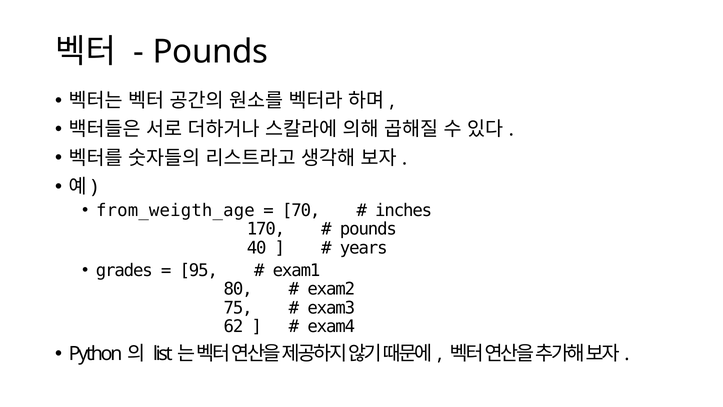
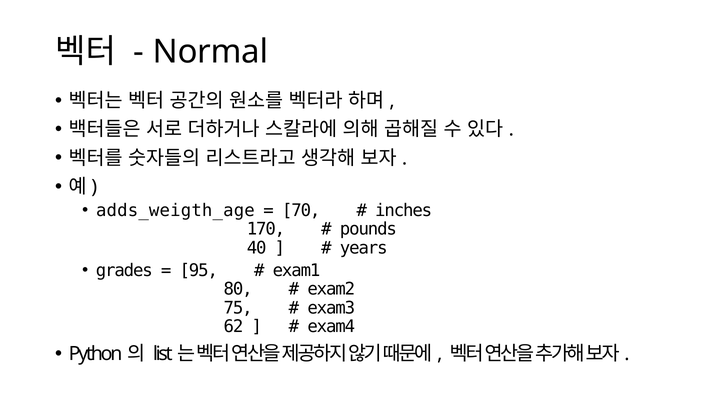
Pounds at (210, 52): Pounds -> Normal
from_weigth_age: from_weigth_age -> adds_weigth_age
